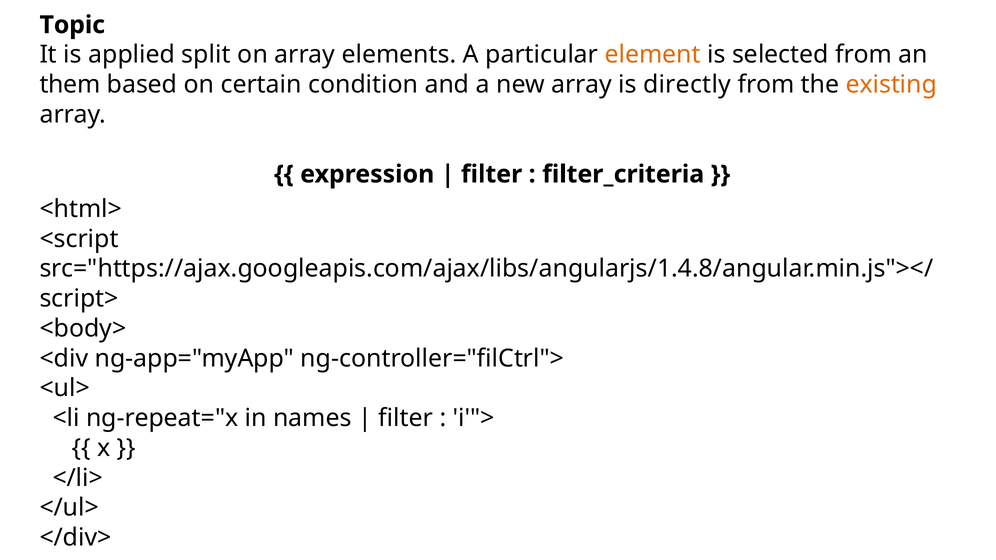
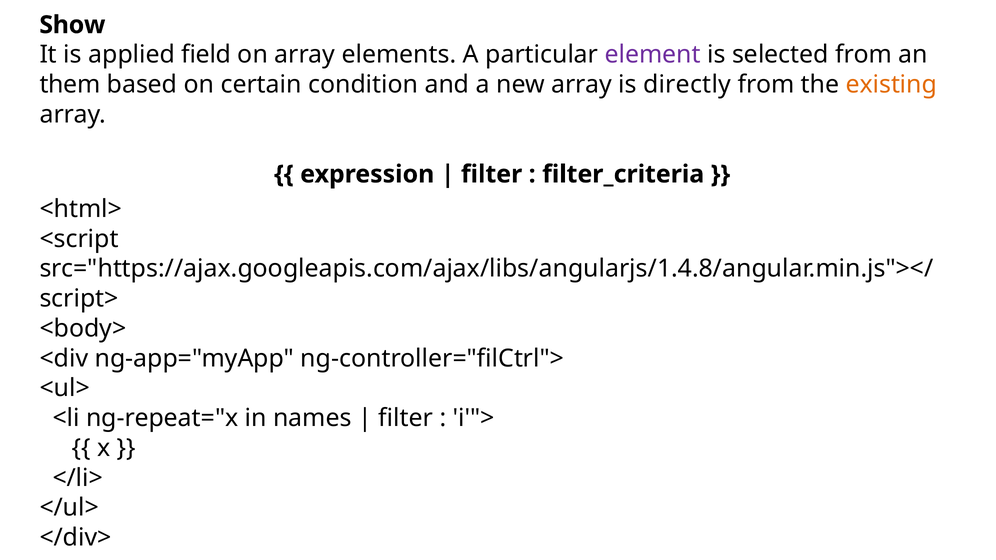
Topic: Topic -> Show
split: split -> field
element colour: orange -> purple
